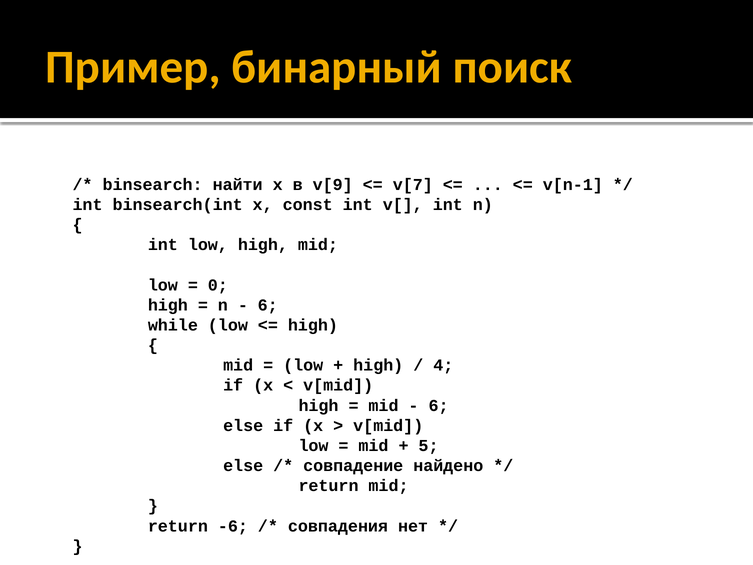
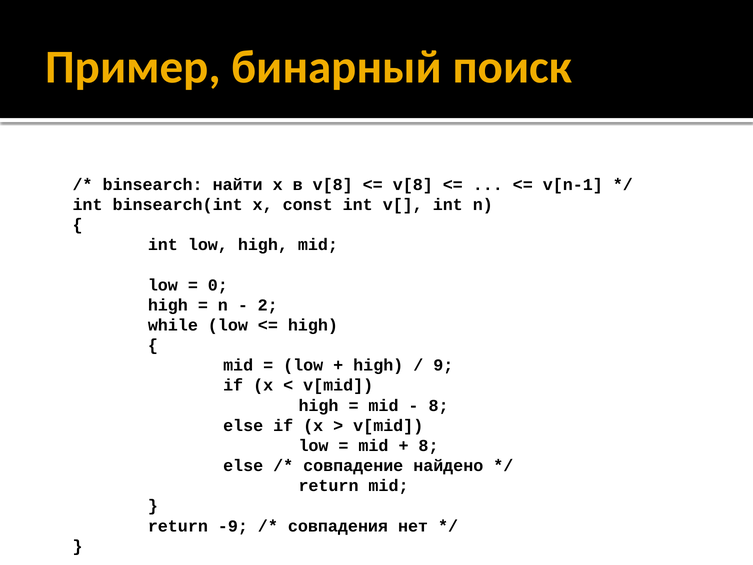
в v[9: v[9 -> v[8
v[7 at (413, 185): v[7 -> v[8
6 at (268, 305): 6 -> 2
4: 4 -> 9
6 at (439, 405): 6 -> 8
5 at (429, 446): 5 -> 8
-6: -6 -> -9
